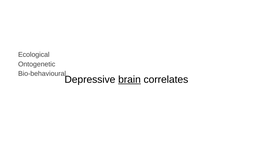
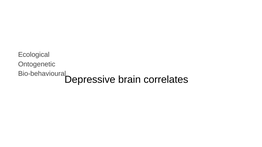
brain underline: present -> none
